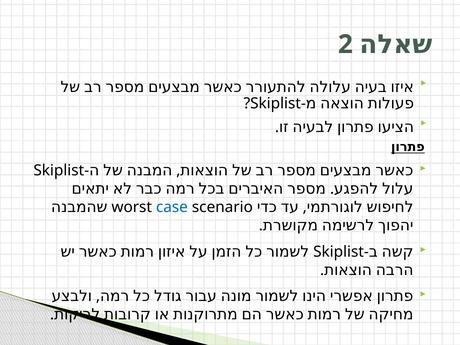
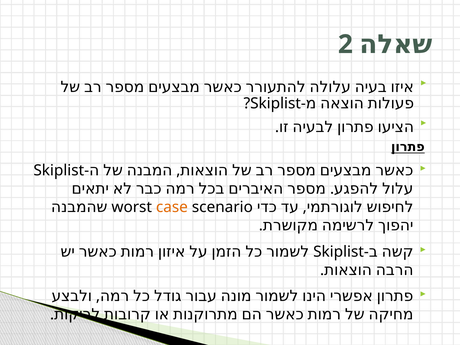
case colour: blue -> orange
